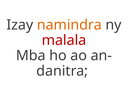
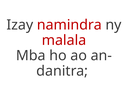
namindra colour: orange -> red
